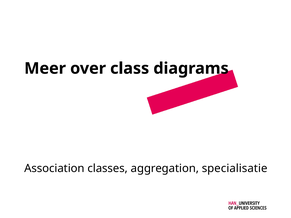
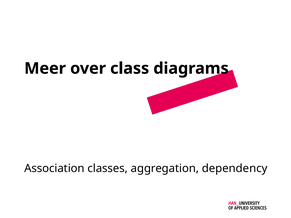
specialisatie: specialisatie -> dependency
